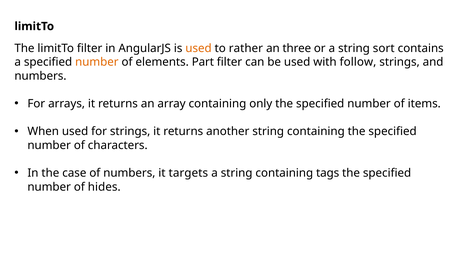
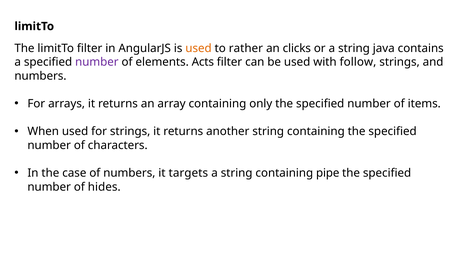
three: three -> clicks
sort: sort -> java
number at (97, 62) colour: orange -> purple
Part: Part -> Acts
tags: tags -> pipe
